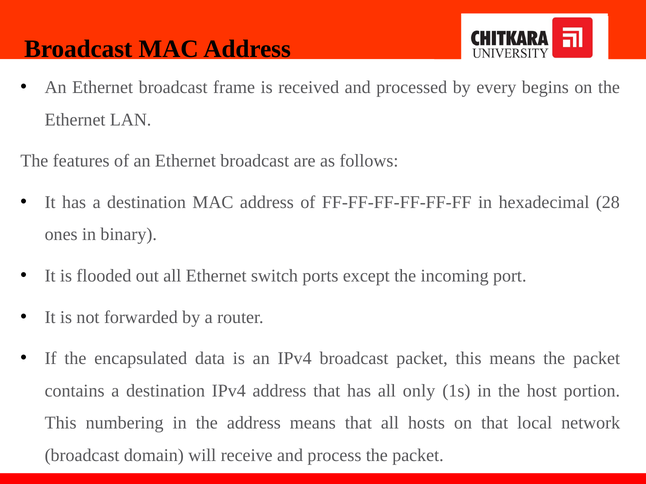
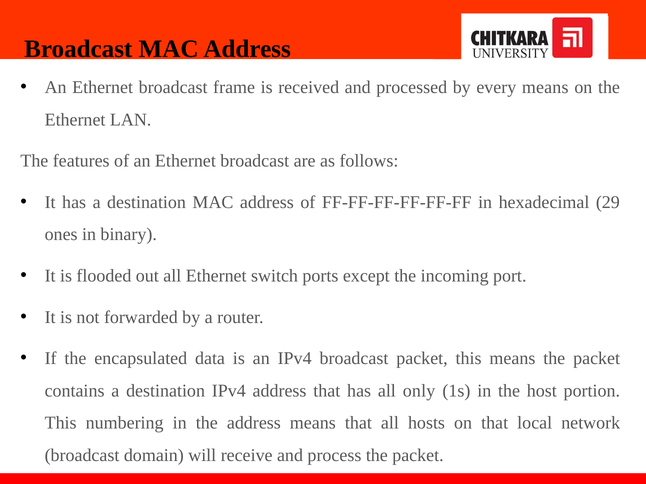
every begins: begins -> means
28: 28 -> 29
